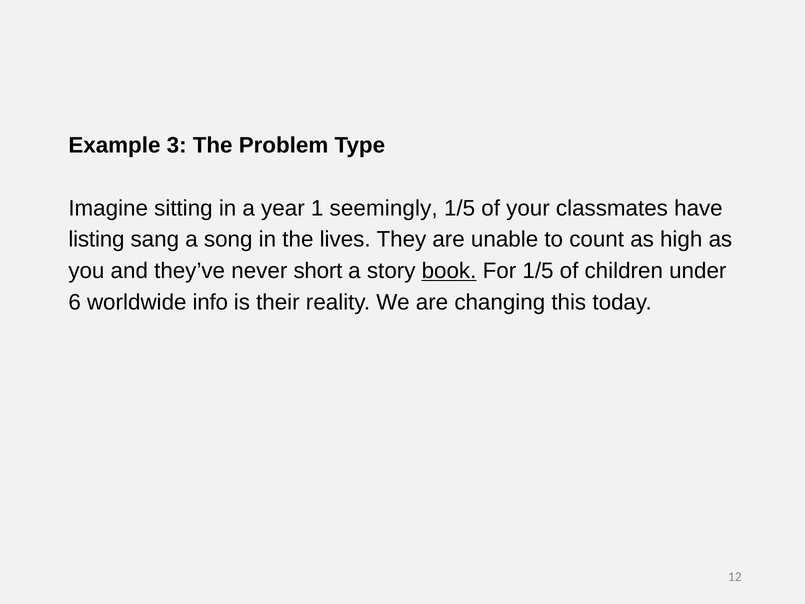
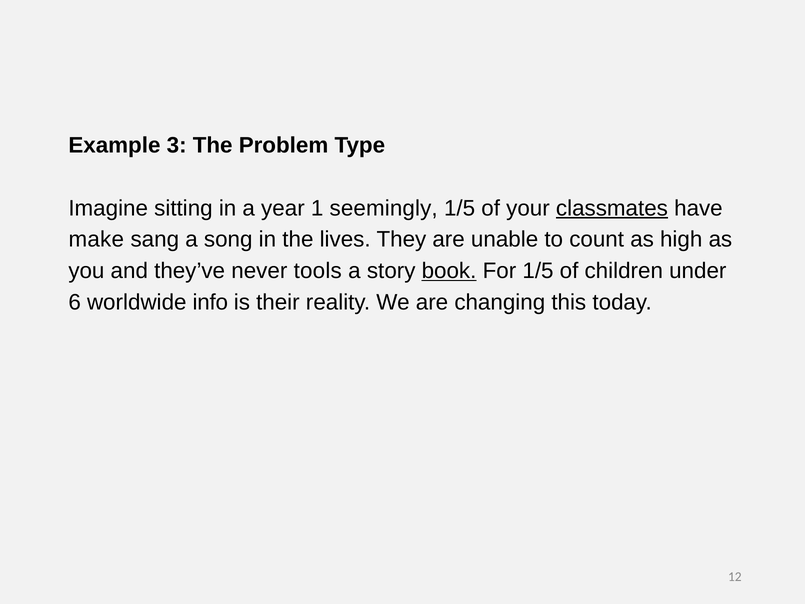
classmates underline: none -> present
listing: listing -> make
short: short -> tools
